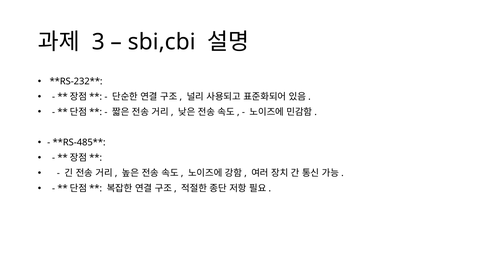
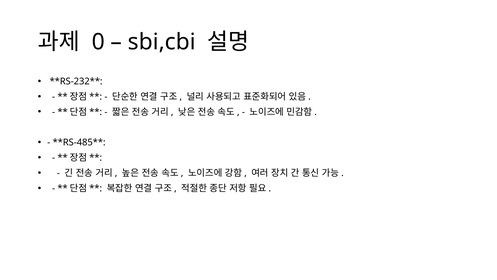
3: 3 -> 0
